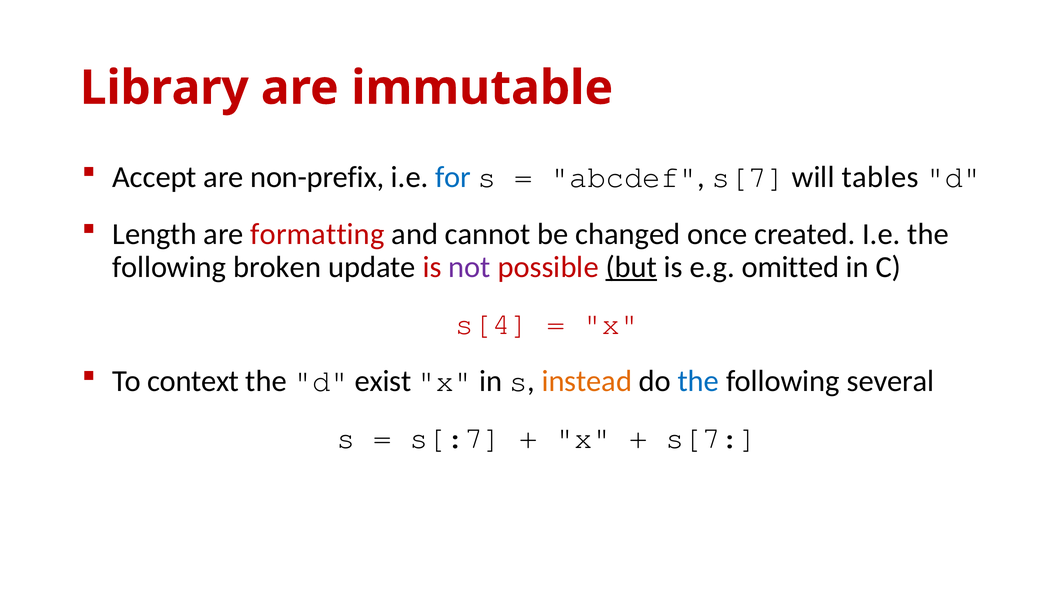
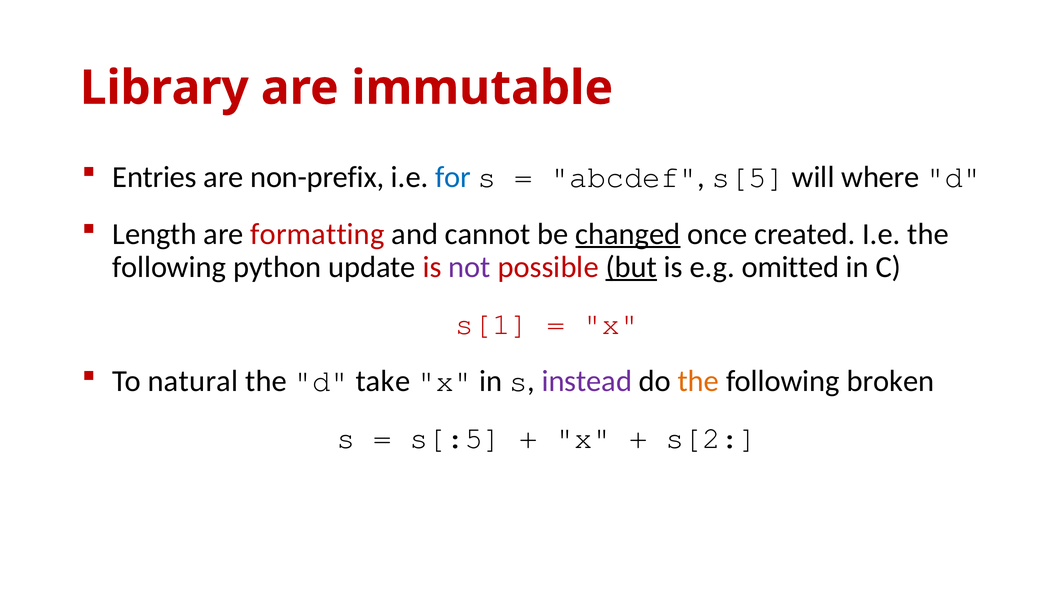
Accept: Accept -> Entries
abcdef s[7: s[7 -> s[5
tables: tables -> where
changed underline: none -> present
broken: broken -> python
s[4: s[4 -> s[1
context: context -> natural
exist: exist -> take
instead colour: orange -> purple
the at (698, 381) colour: blue -> orange
several: several -> broken
s[:7: s[:7 -> s[:5
s[7 at (711, 438): s[7 -> s[2
